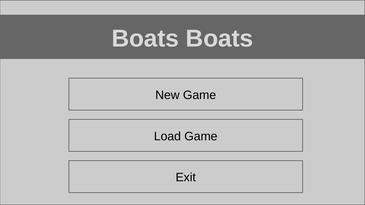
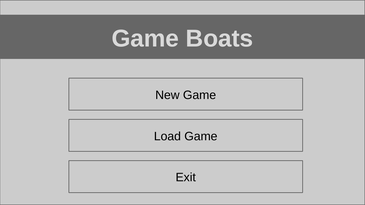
Boats at (145, 39): Boats -> Game
